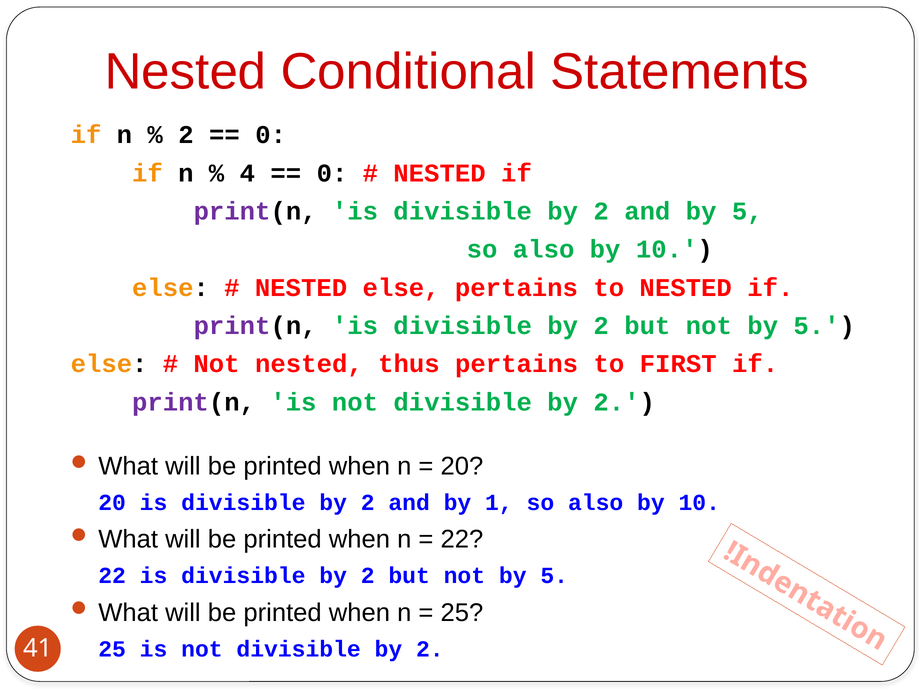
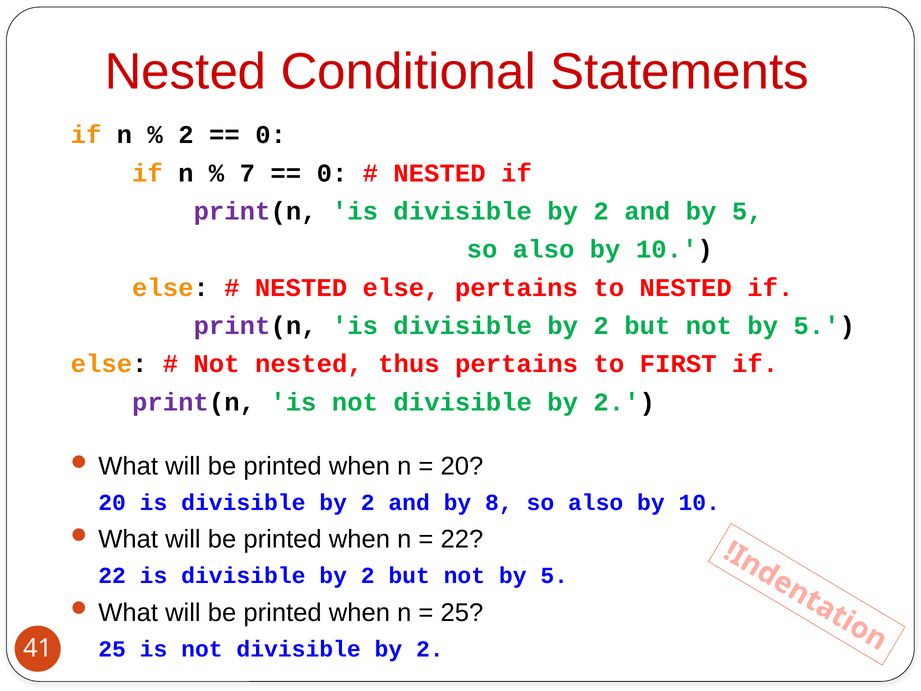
4: 4 -> 7
1: 1 -> 8
